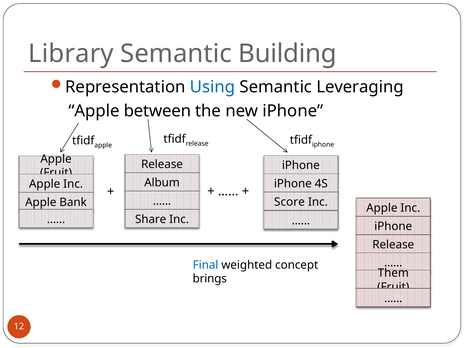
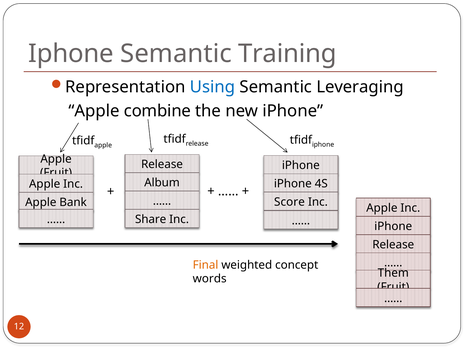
Library at (71, 54): Library -> Iphone
Building: Building -> Training
between: between -> combine
Final colour: blue -> orange
brings: brings -> words
